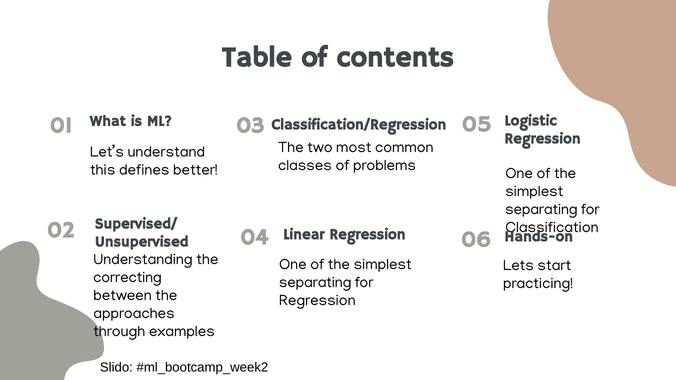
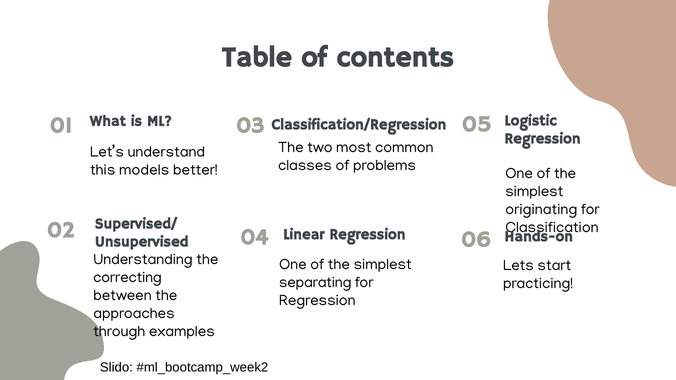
defines: defines -> models
separating at (541, 209): separating -> originating
